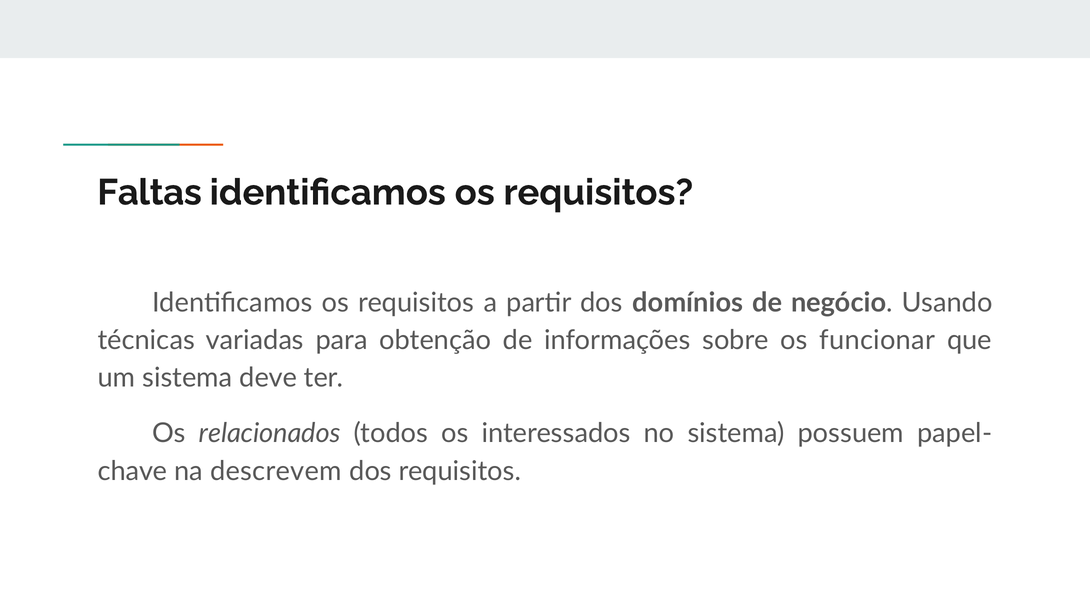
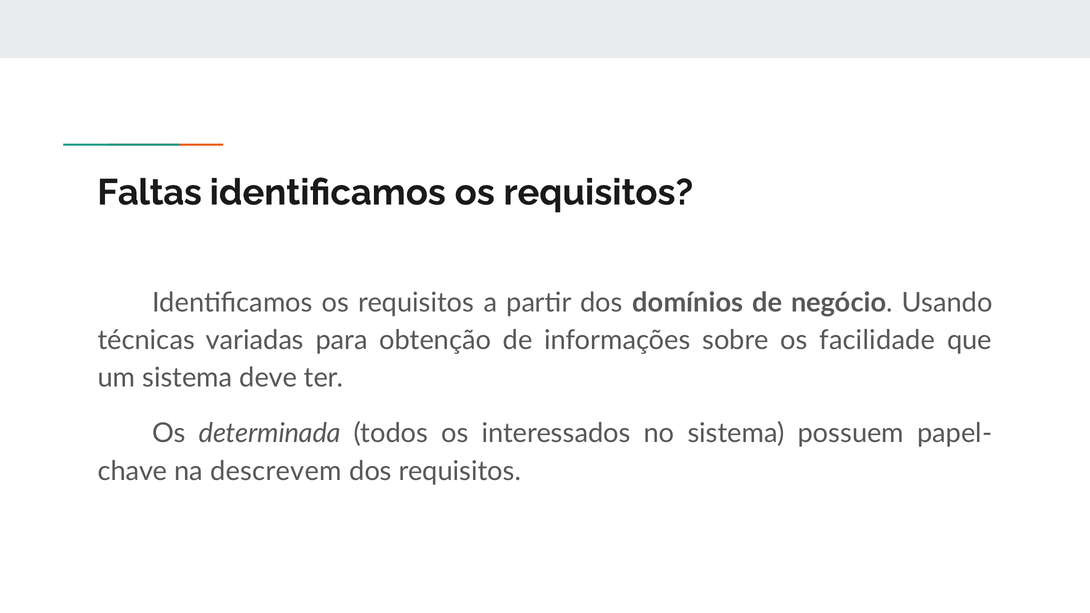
funcionar: funcionar -> facilidade
relacionados: relacionados -> determinada
